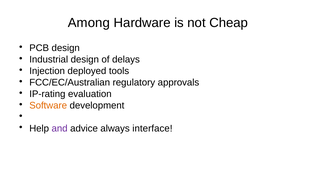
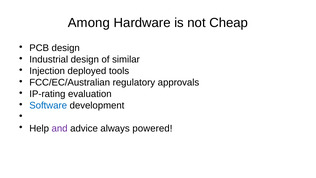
delays: delays -> similar
Software colour: orange -> blue
interface: interface -> powered
